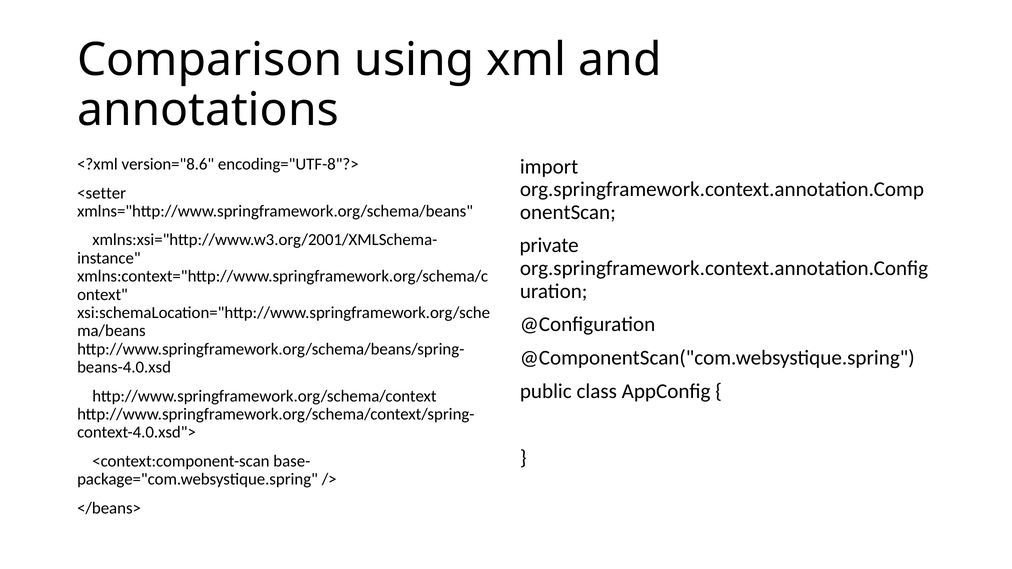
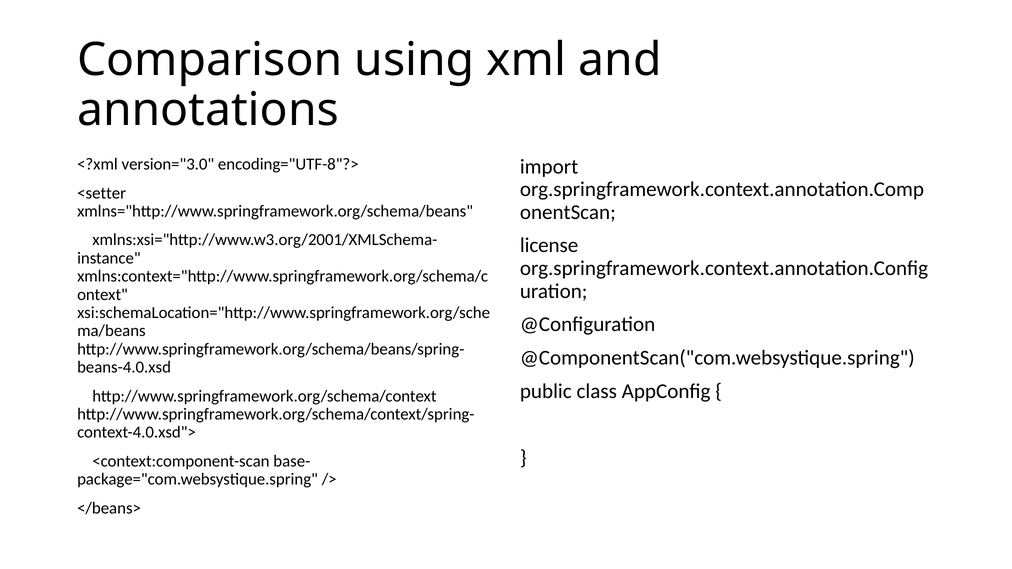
version="8.6: version="8.6 -> version="3.0
private: private -> license
